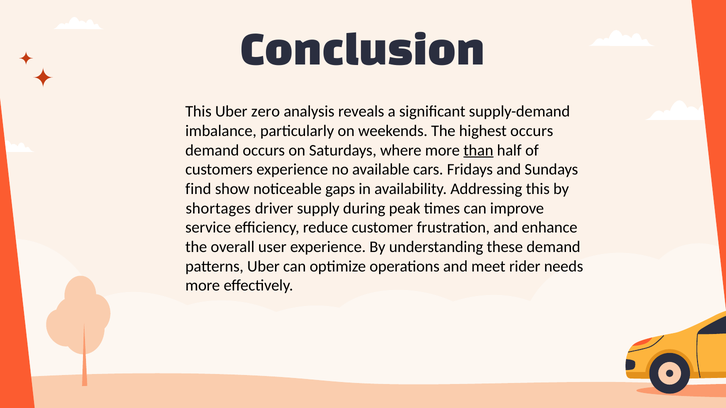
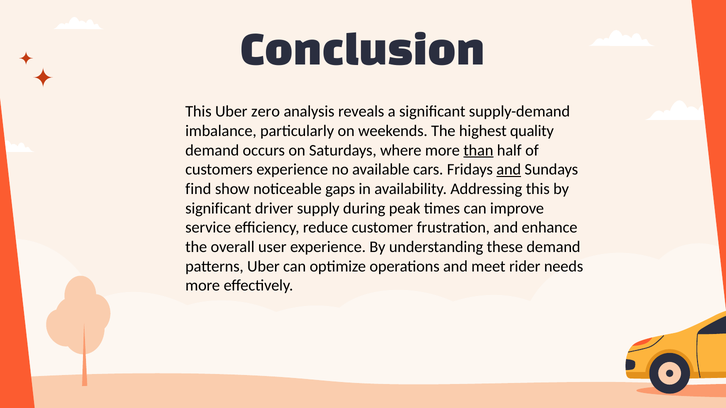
highest occurs: occurs -> quality
and at (509, 170) underline: none -> present
shortages at (218, 208): shortages -> significant
